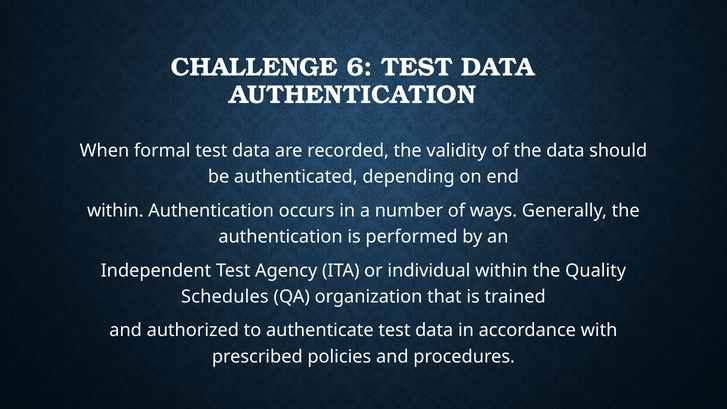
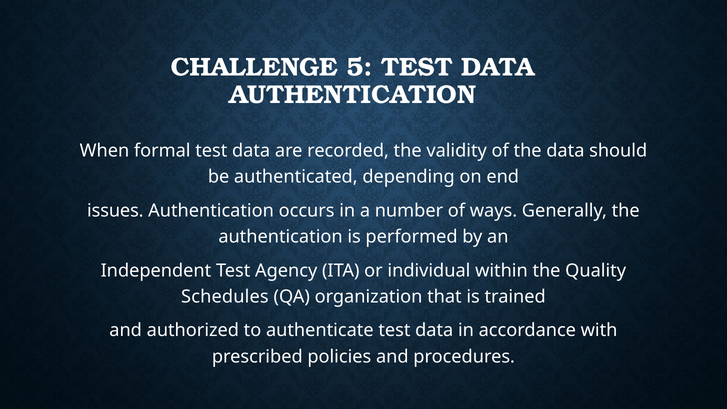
6: 6 -> 5
within at (115, 211): within -> issues
